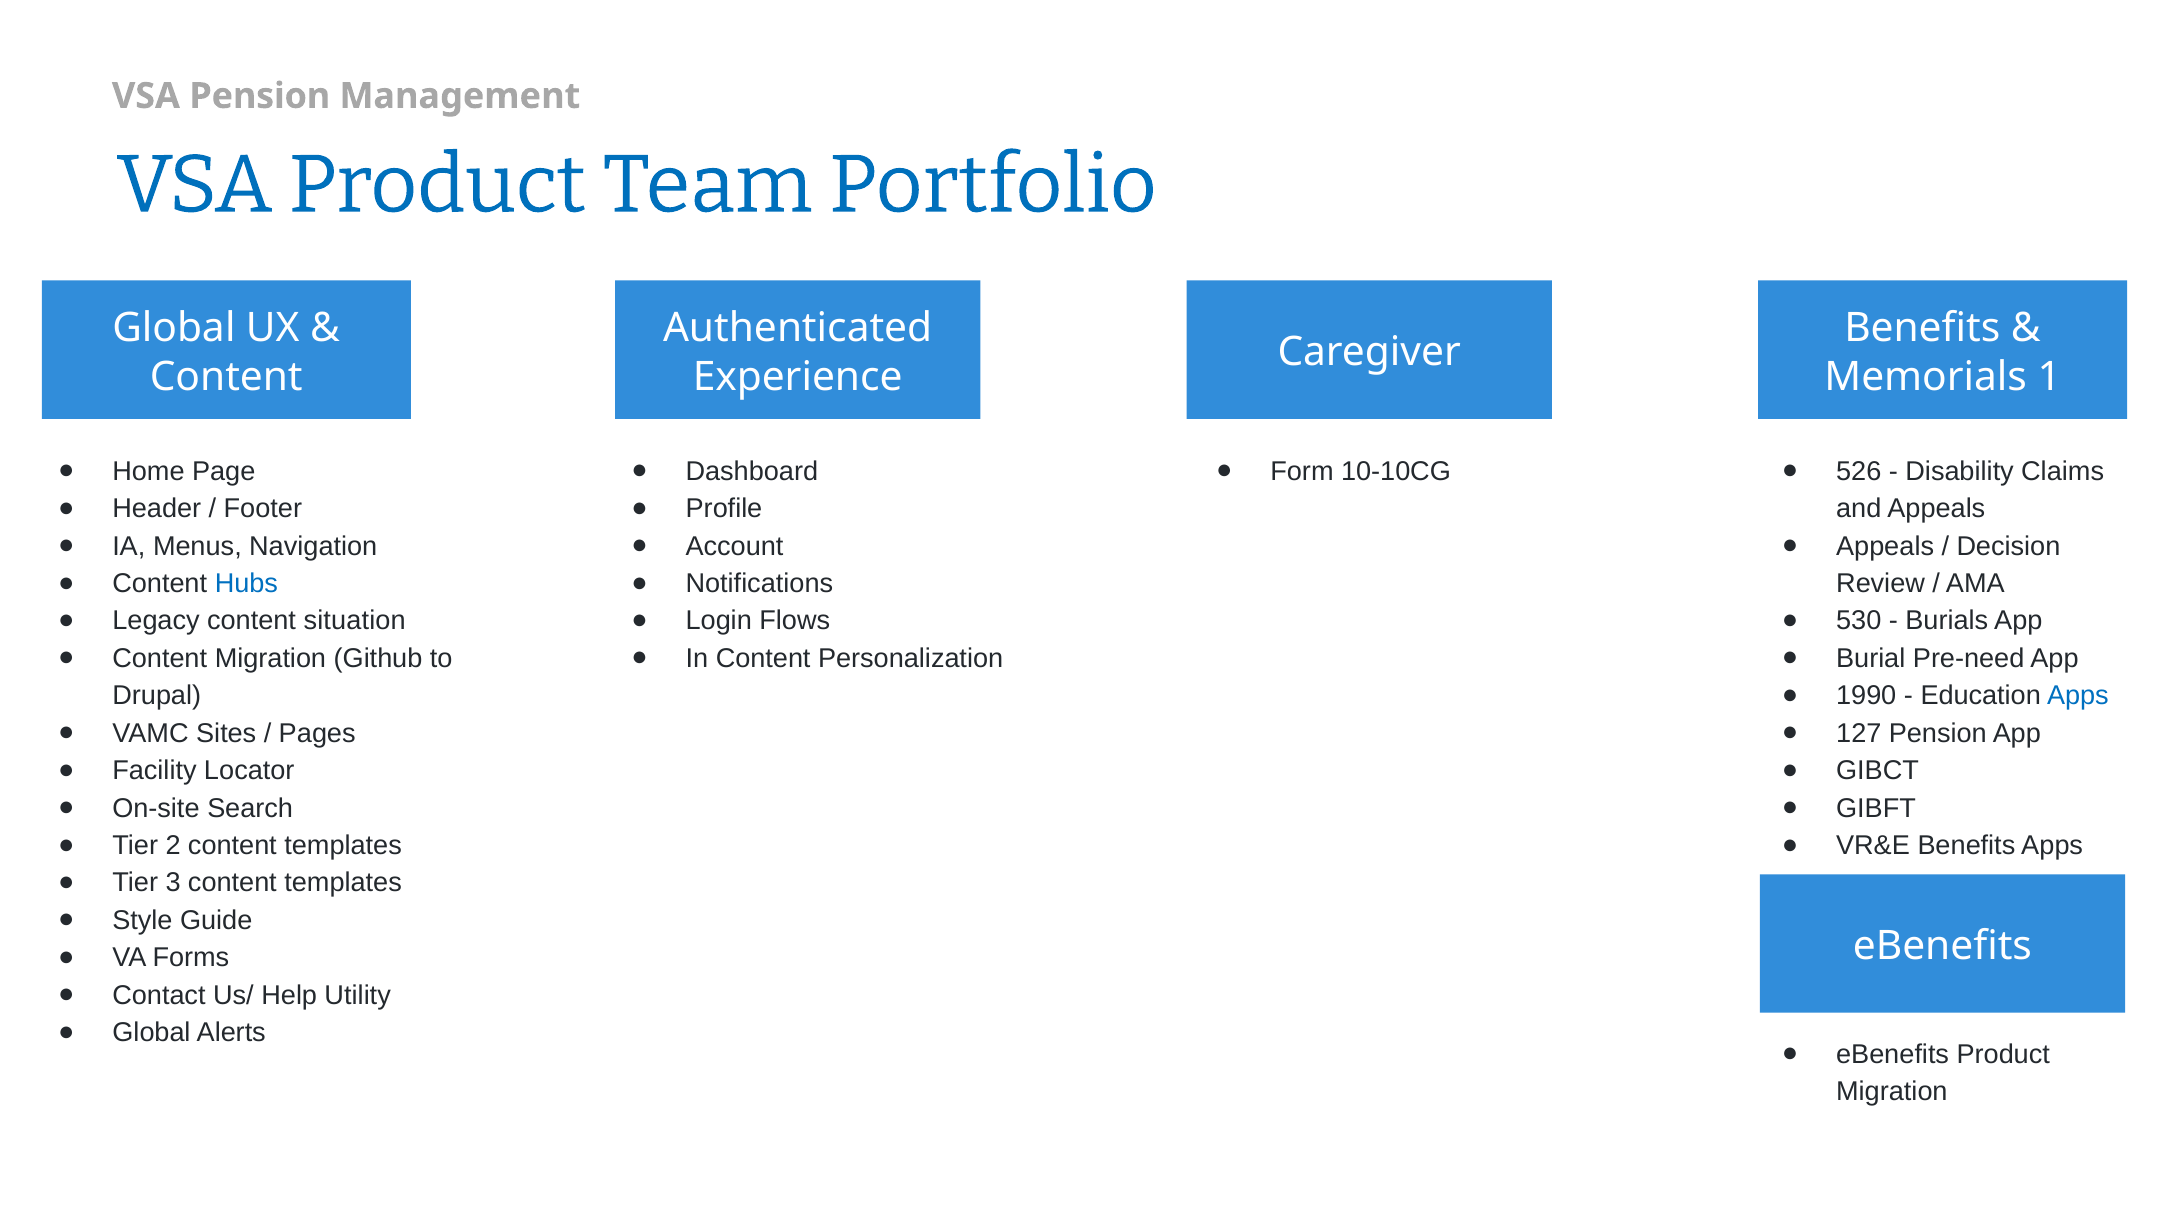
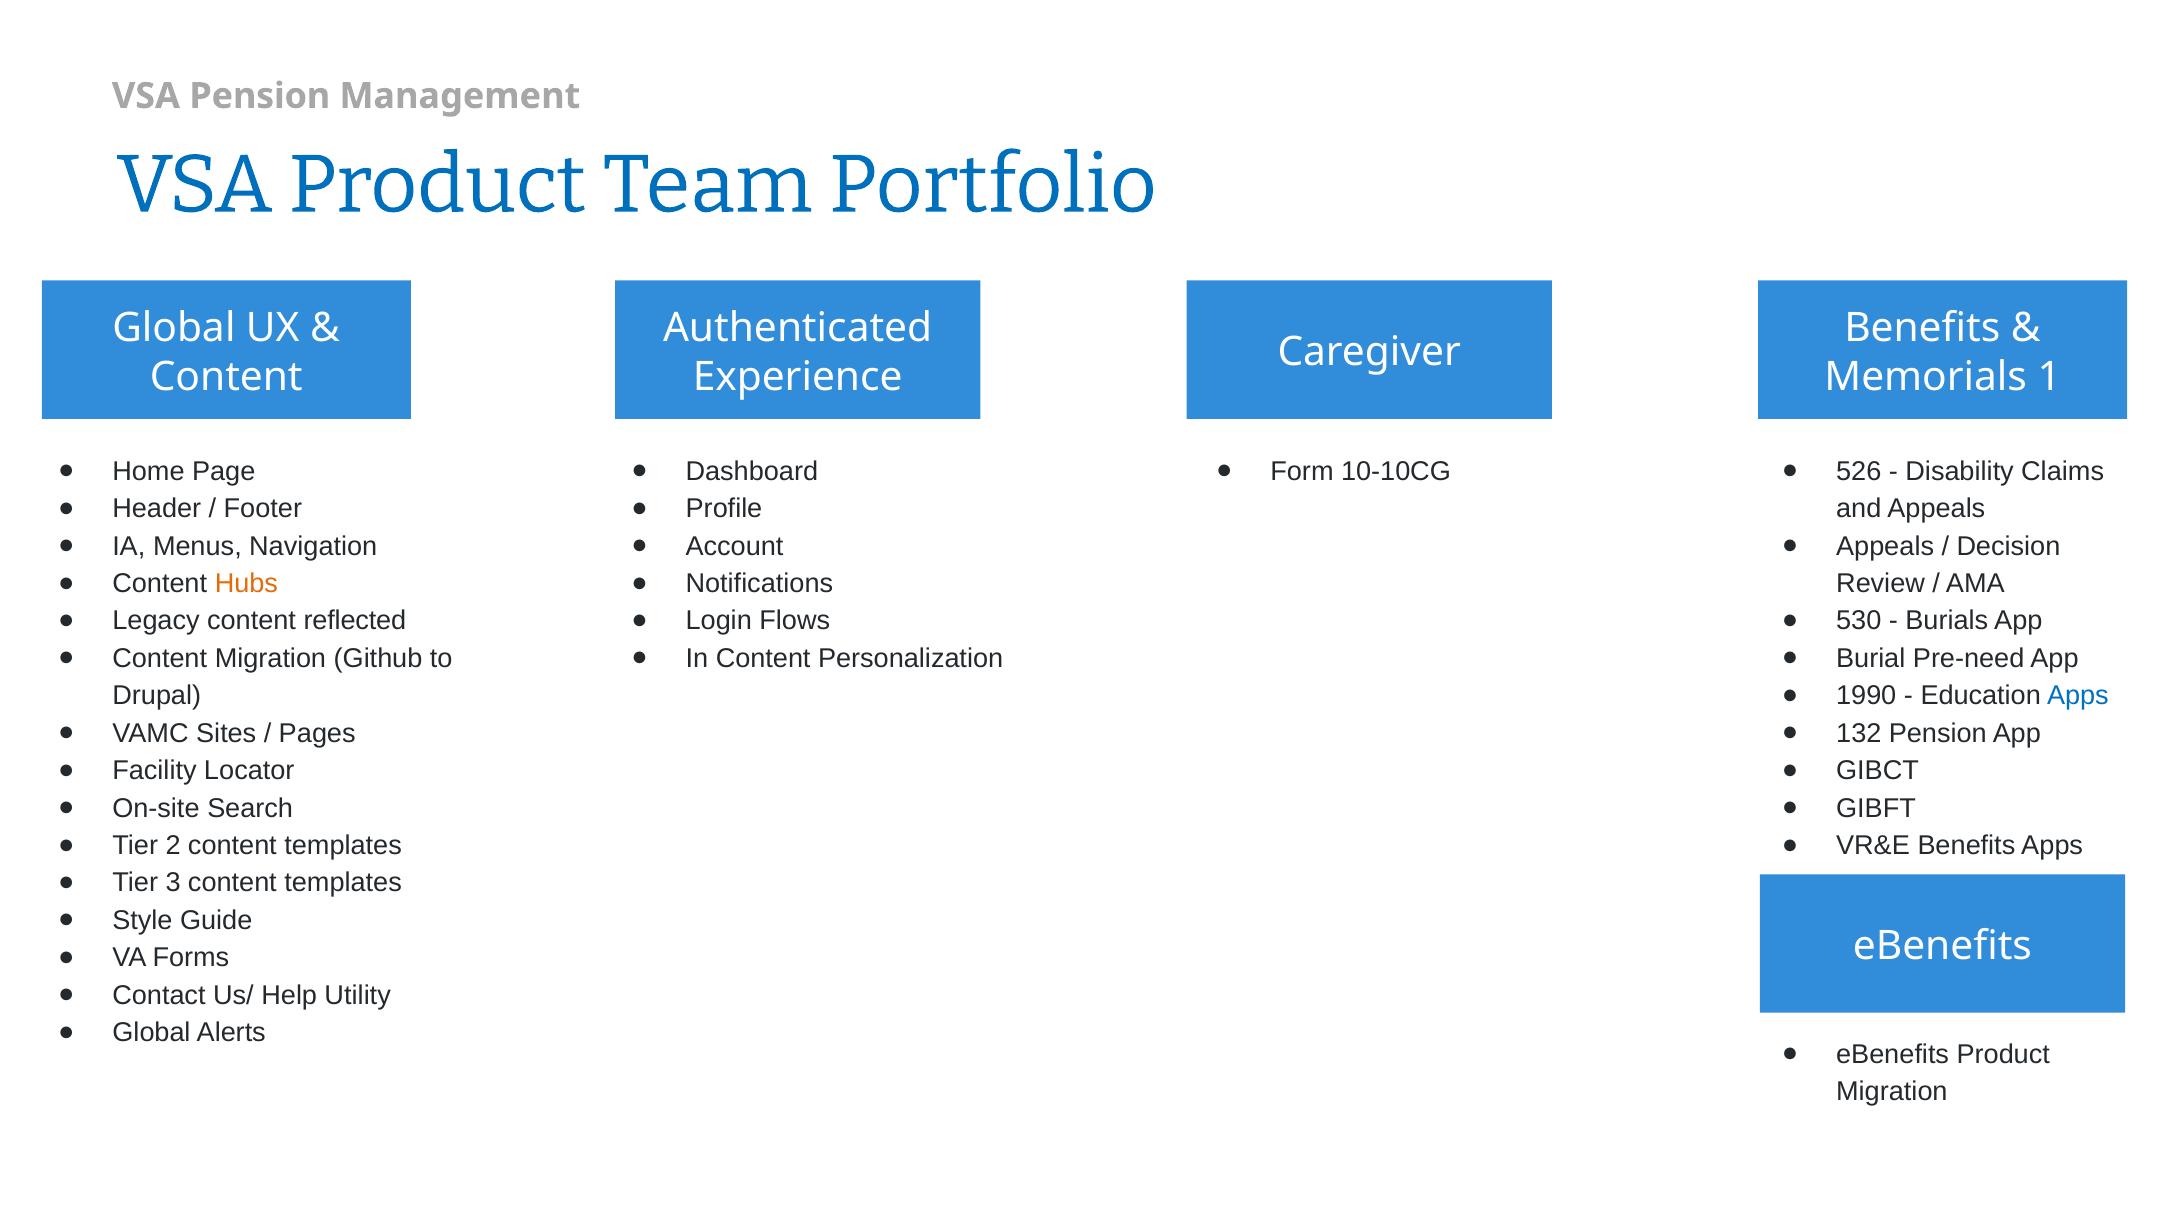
Hubs colour: blue -> orange
situation: situation -> reflected
127: 127 -> 132
